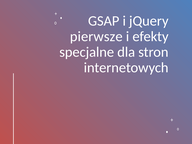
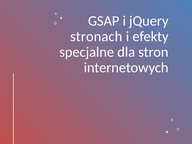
pierwsze: pierwsze -> stronach
